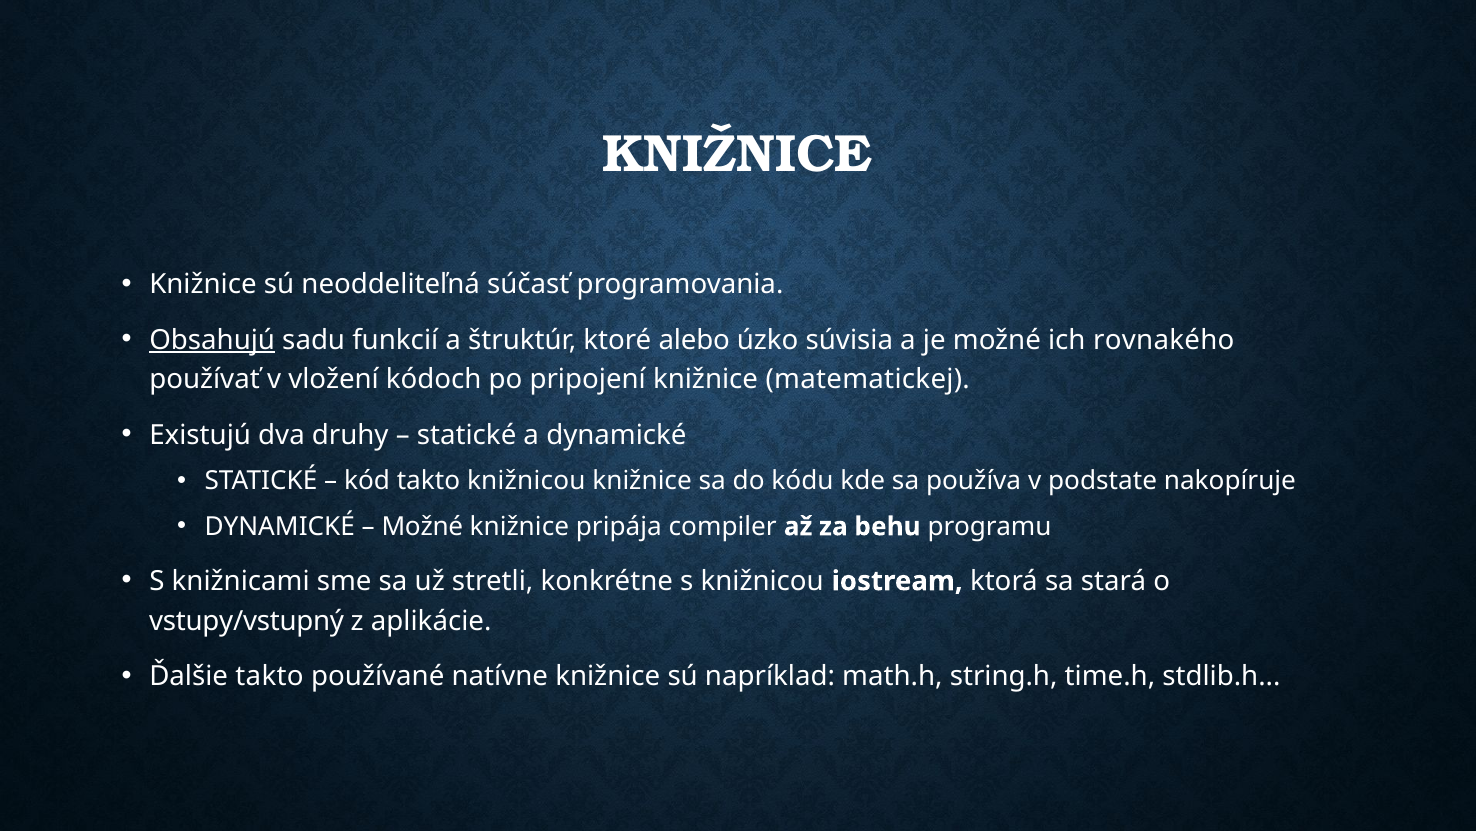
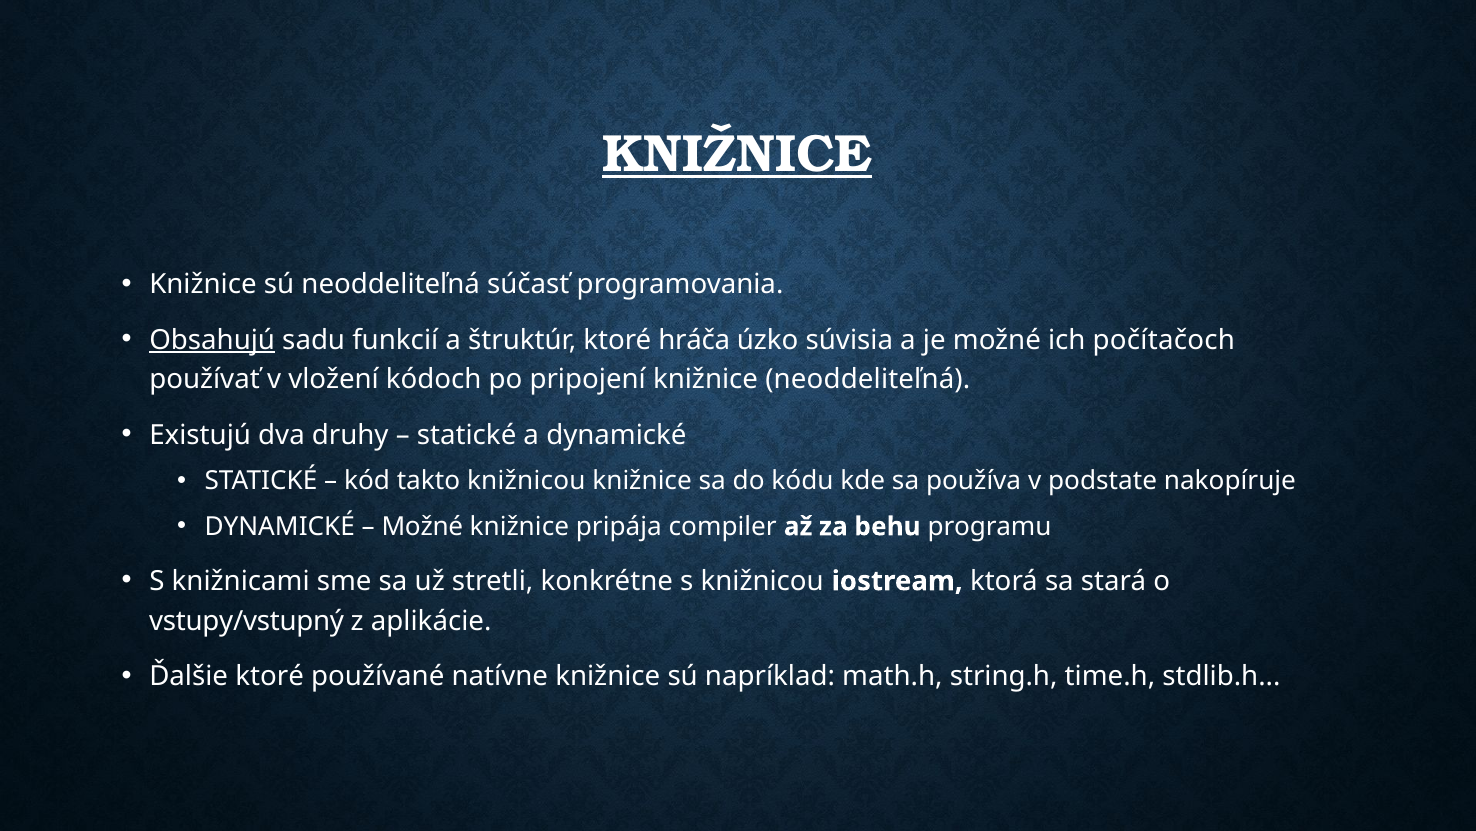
KNIŽNICE at (737, 154) underline: none -> present
alebo: alebo -> hráča
rovnakého: rovnakého -> počítačoch
knižnice matematickej: matematickej -> neoddeliteľná
Ďalšie takto: takto -> ktoré
